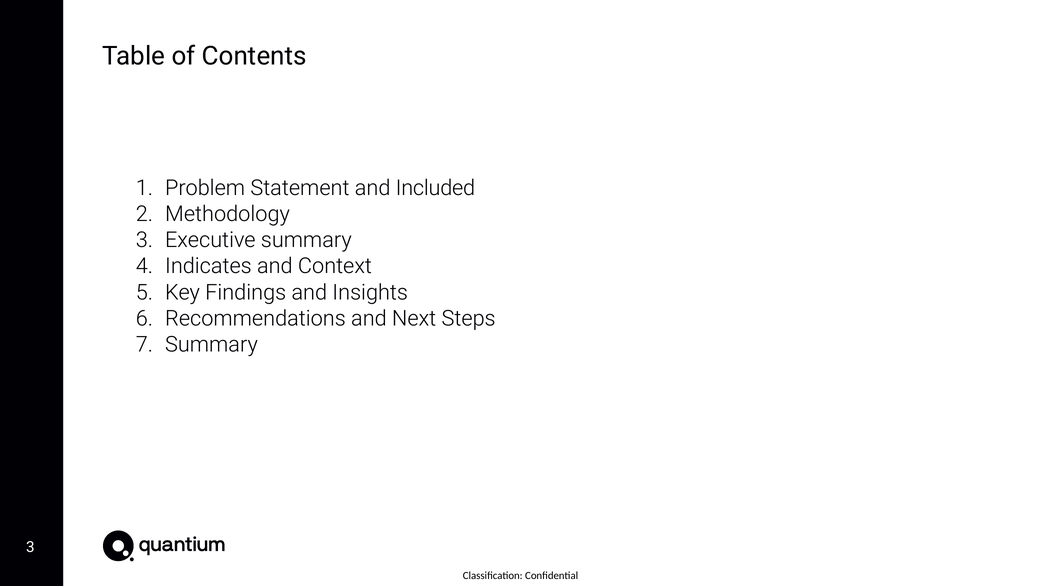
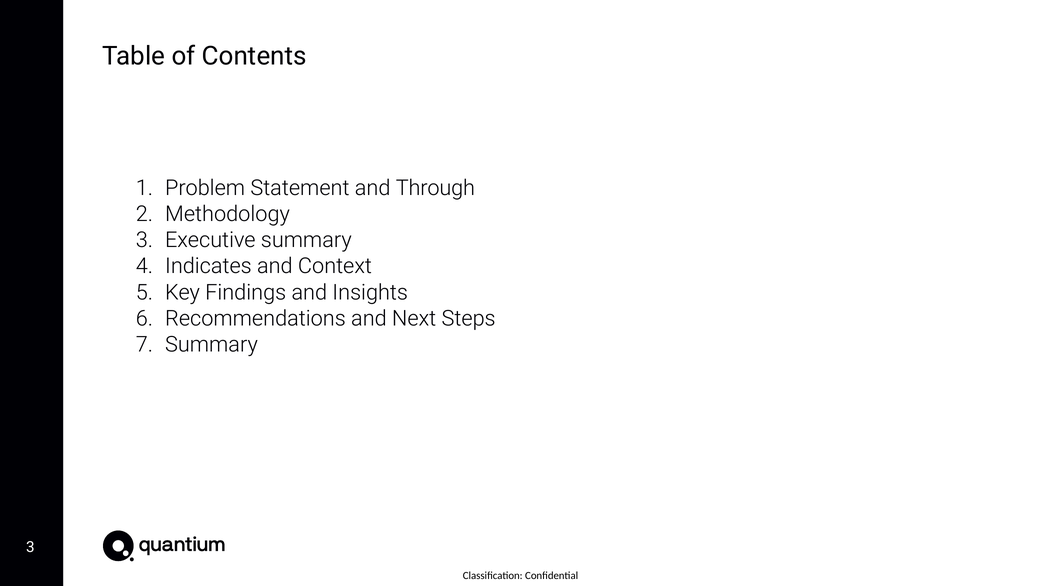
Included: Included -> Through
